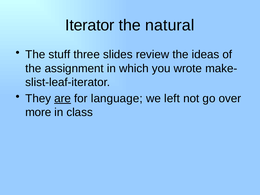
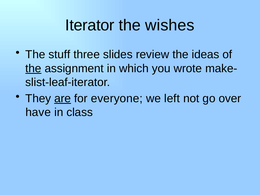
natural: natural -> wishes
the at (33, 68) underline: none -> present
language: language -> everyone
more: more -> have
